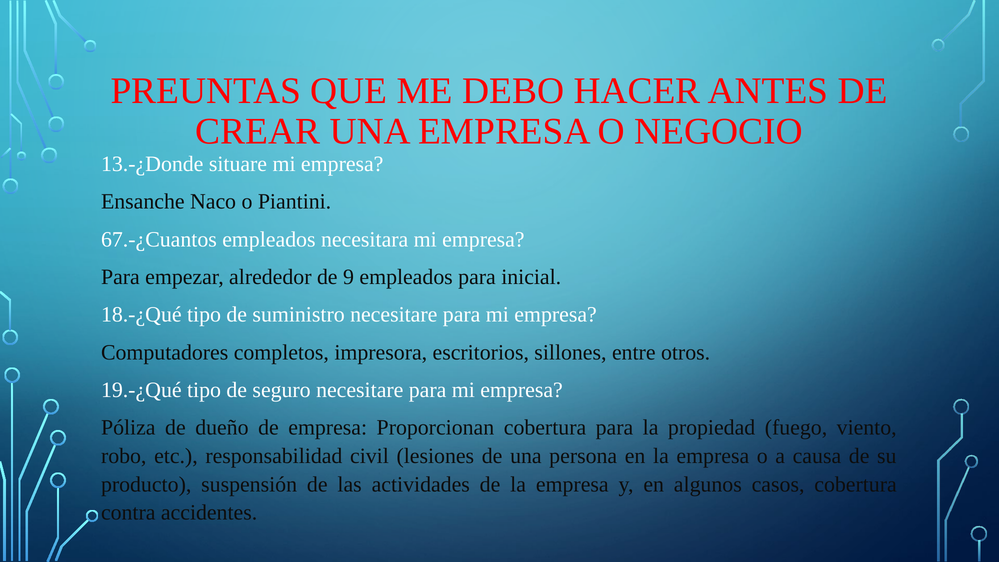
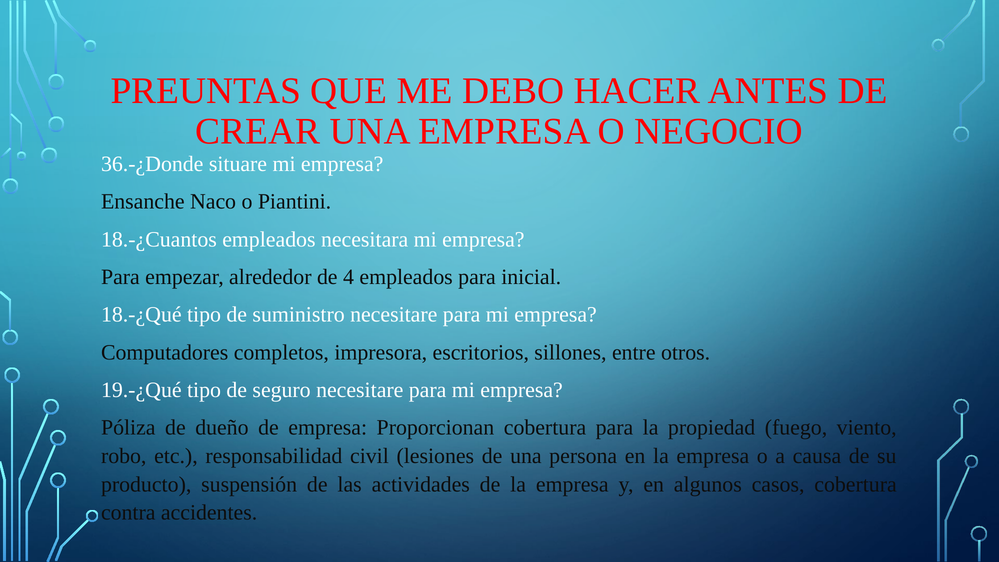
13.-¿Donde: 13.-¿Donde -> 36.-¿Donde
67.-¿Cuantos: 67.-¿Cuantos -> 18.-¿Cuantos
9: 9 -> 4
